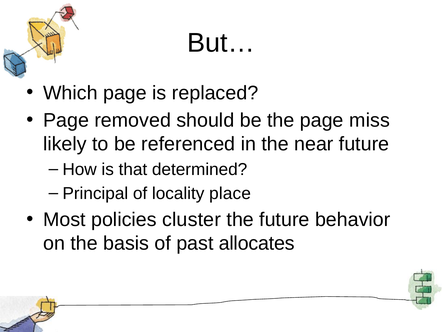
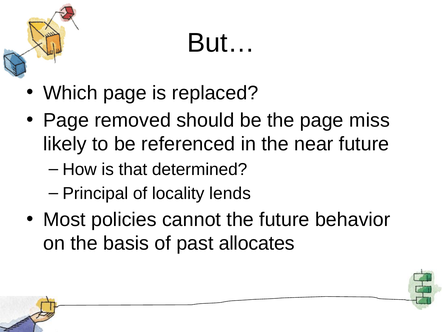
place: place -> lends
cluster: cluster -> cannot
